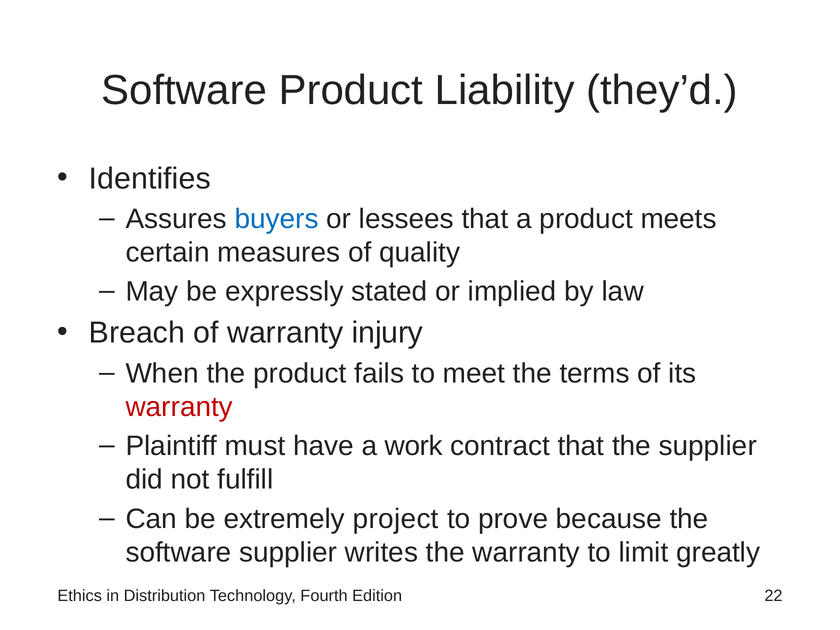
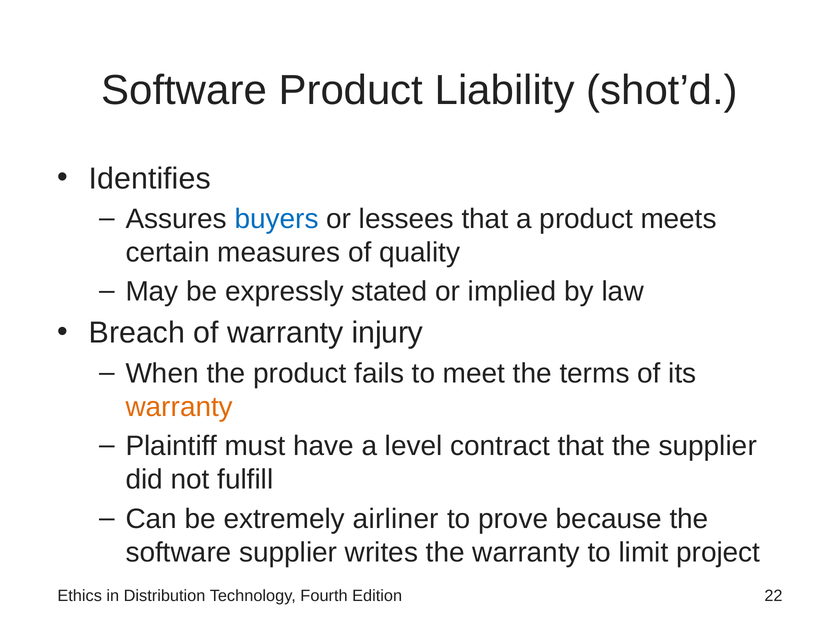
they’d: they’d -> shot’d
warranty at (179, 407) colour: red -> orange
work: work -> level
project: project -> airliner
greatly: greatly -> project
